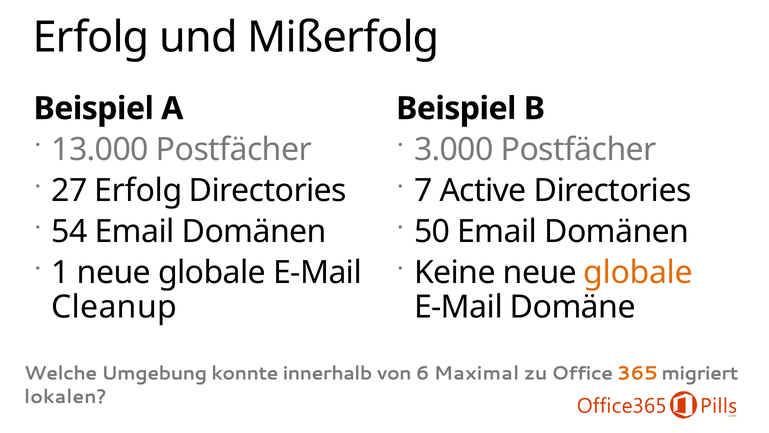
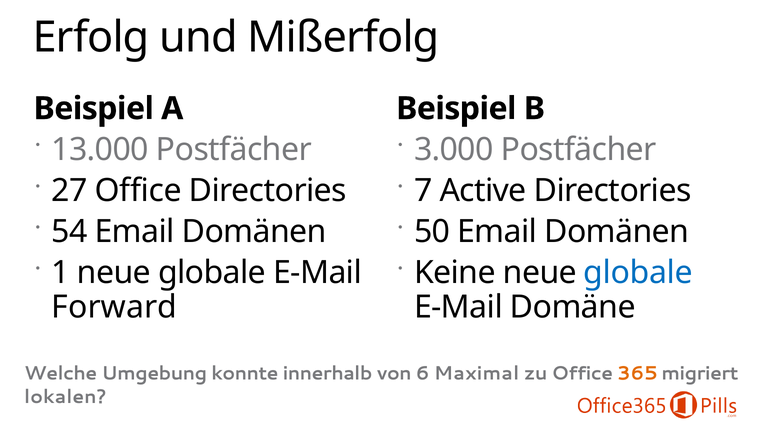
27 Erfolg: Erfolg -> Office
globale at (638, 273) colour: orange -> blue
Cleanup: Cleanup -> Forward
